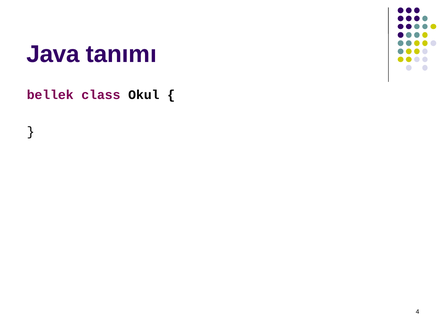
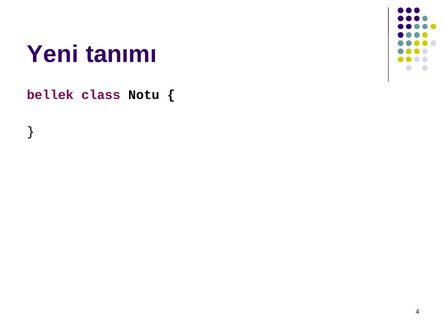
Java: Java -> Yeni
Okul: Okul -> Notu
